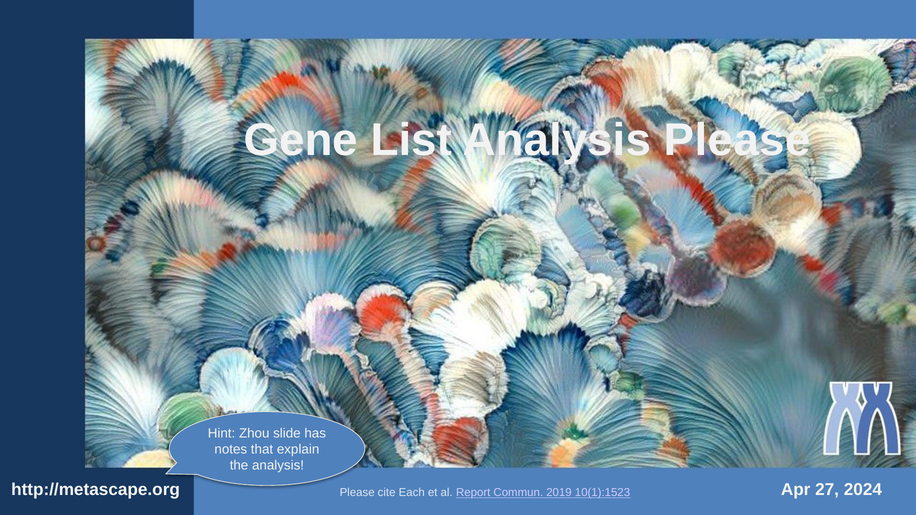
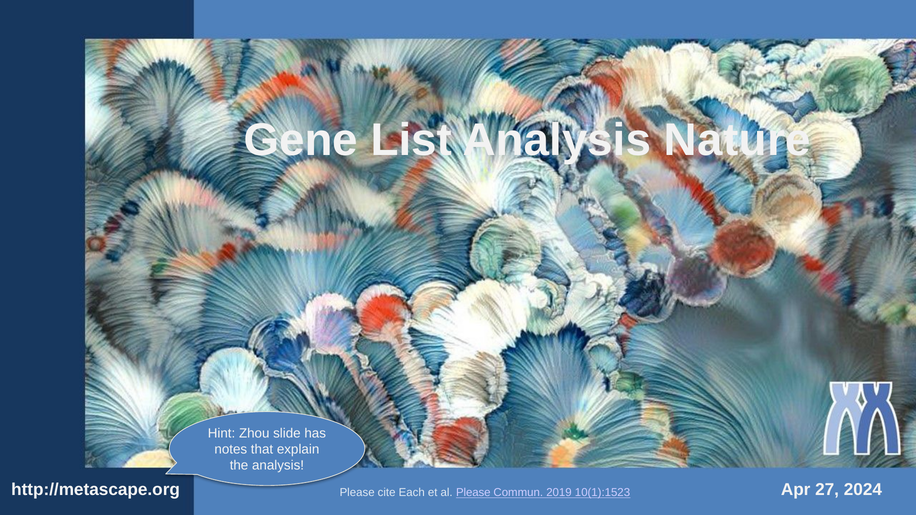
Analysis Please: Please -> Nature
al Report: Report -> Please
